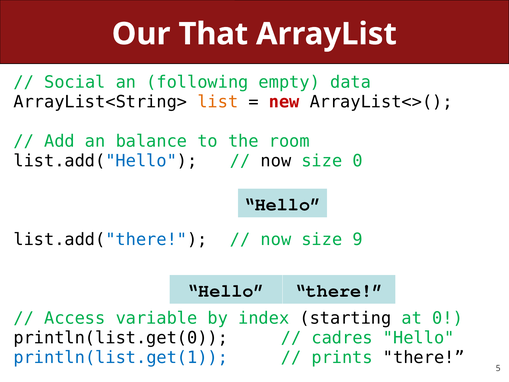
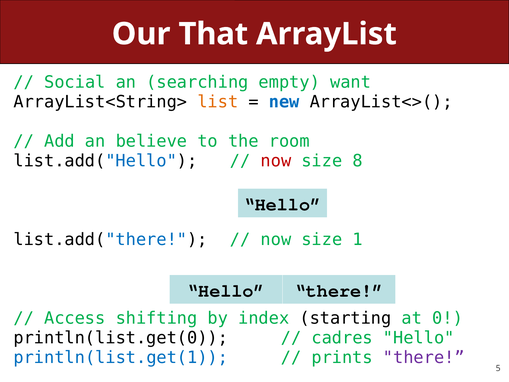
following: following -> searching
data: data -> want
new colour: red -> blue
balance: balance -> believe
now at (276, 161) colour: black -> red
size 0: 0 -> 8
9: 9 -> 1
variable: variable -> shifting
there at (424, 357) colour: black -> purple
